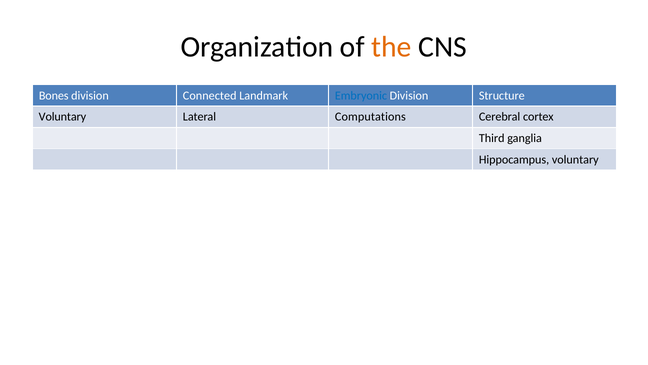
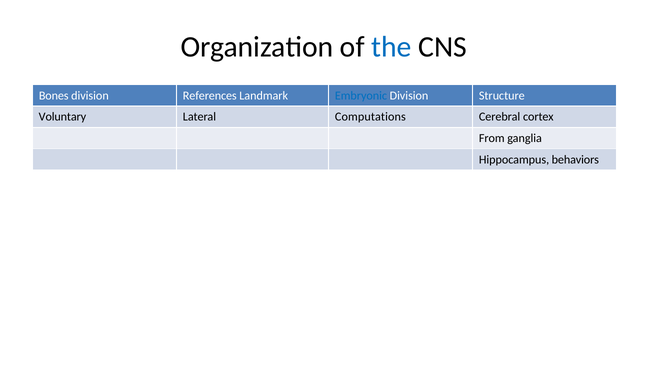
the colour: orange -> blue
Connected: Connected -> References
Third: Third -> From
Hippocampus voluntary: voluntary -> behaviors
